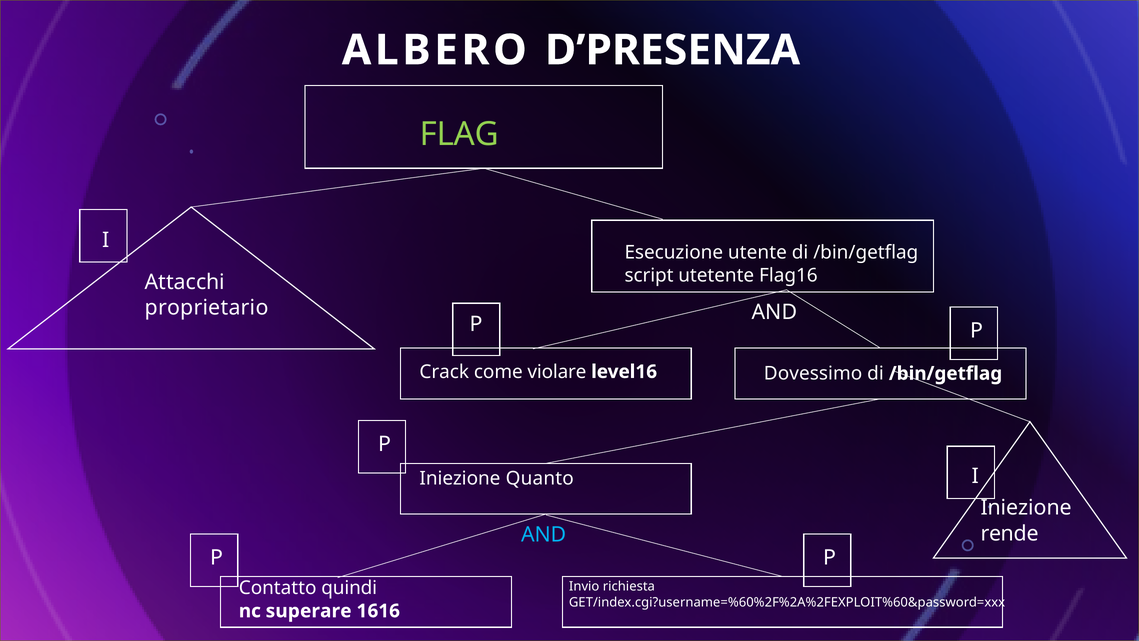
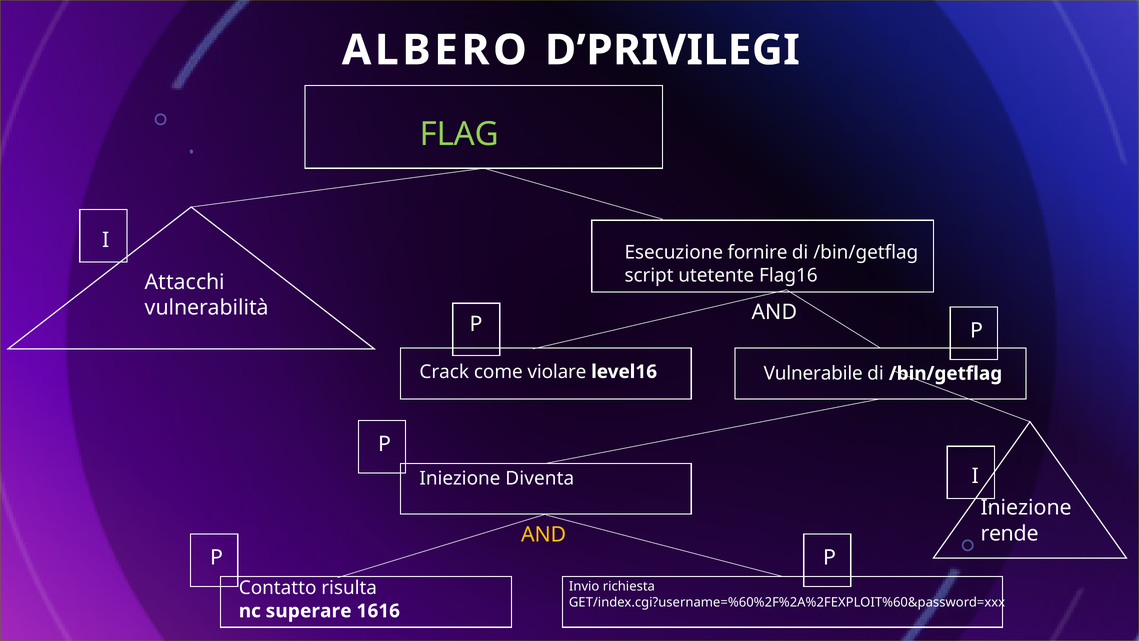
D’PRESENZA: D’PRESENZA -> D’PRIVILEGI
utente: utente -> fornire
proprietario: proprietario -> vulnerabilità
Dovessimo: Dovessimo -> Vulnerabile
Quanto: Quanto -> Diventa
AND at (544, 534) colour: light blue -> yellow
quindi: quindi -> risulta
